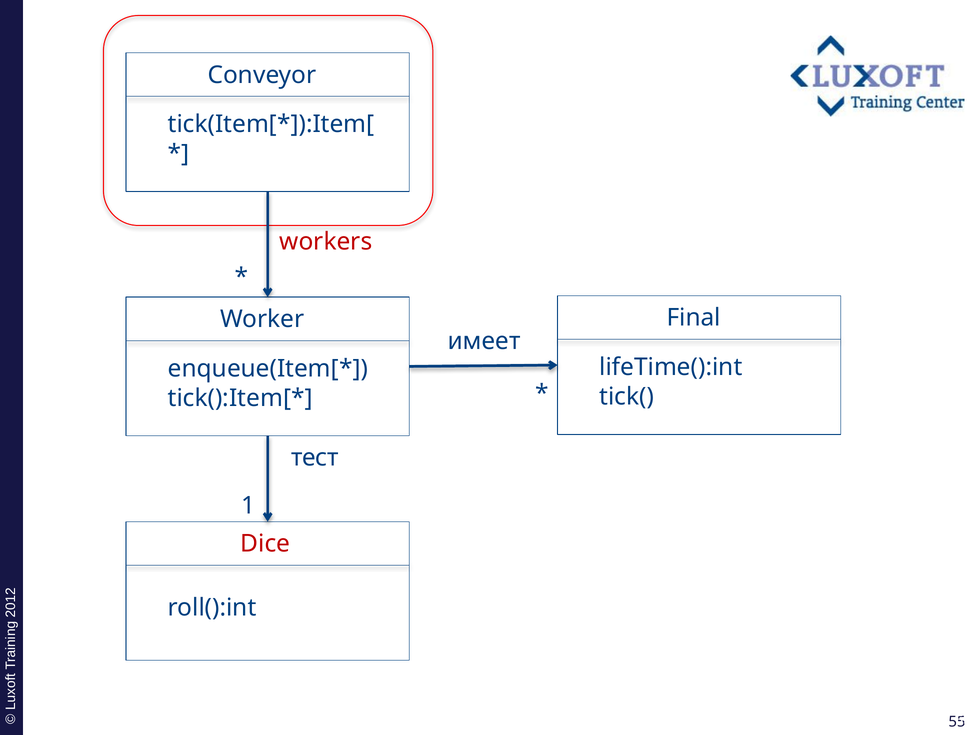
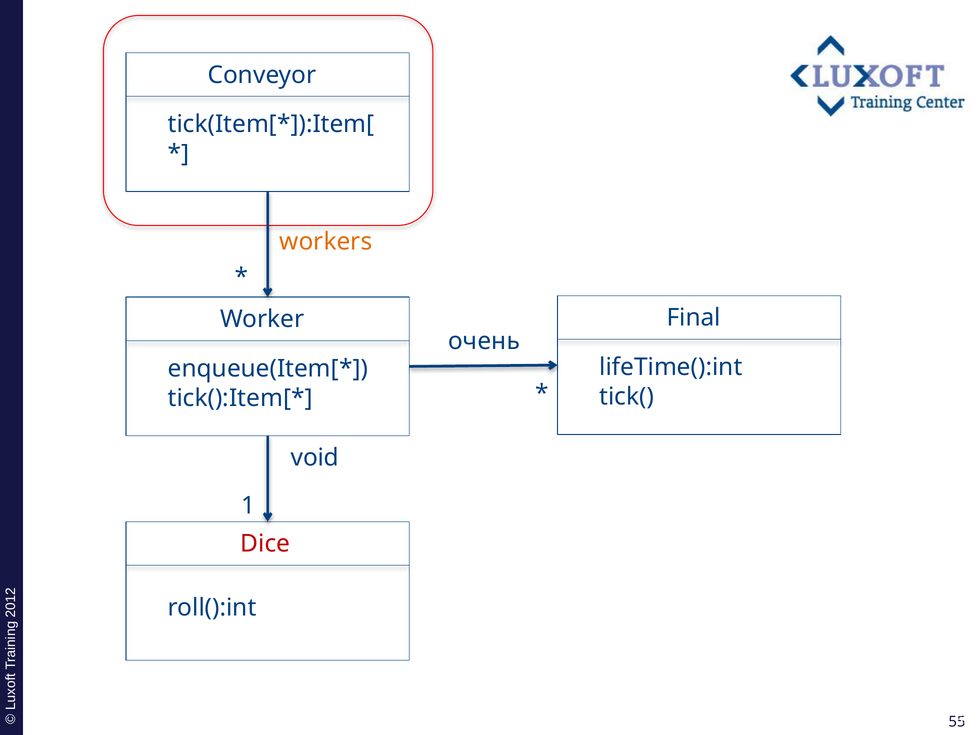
workers colour: red -> orange
имеет: имеет -> очень
тест: тест -> void
